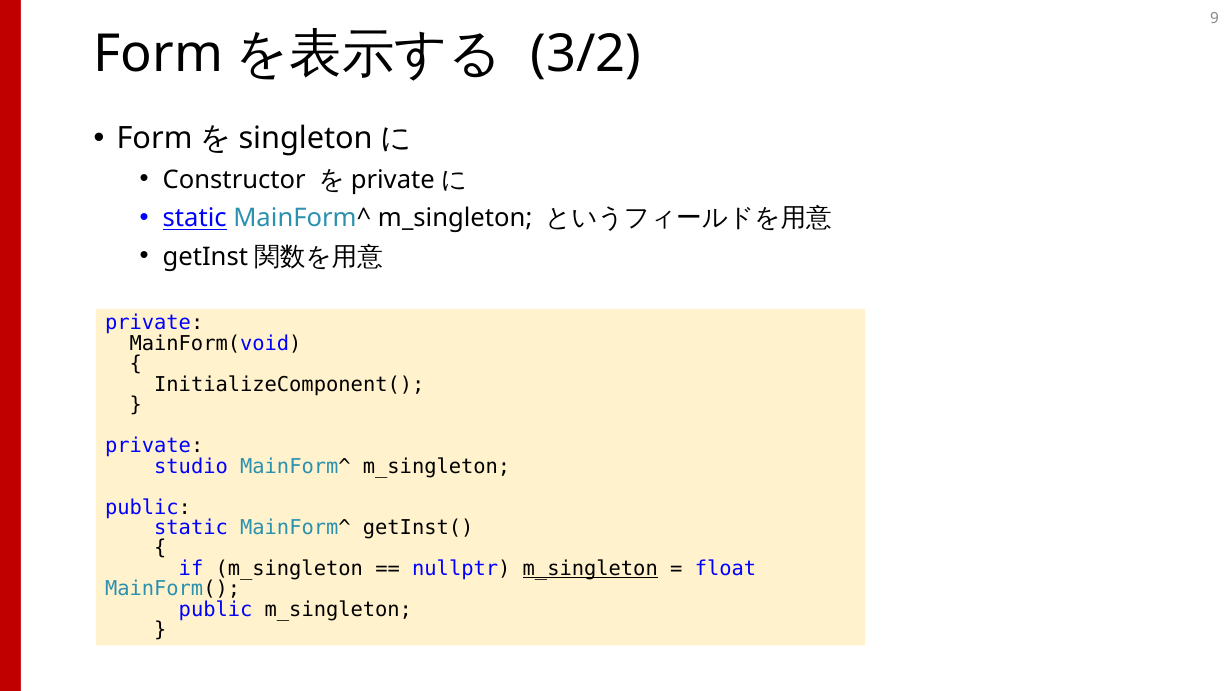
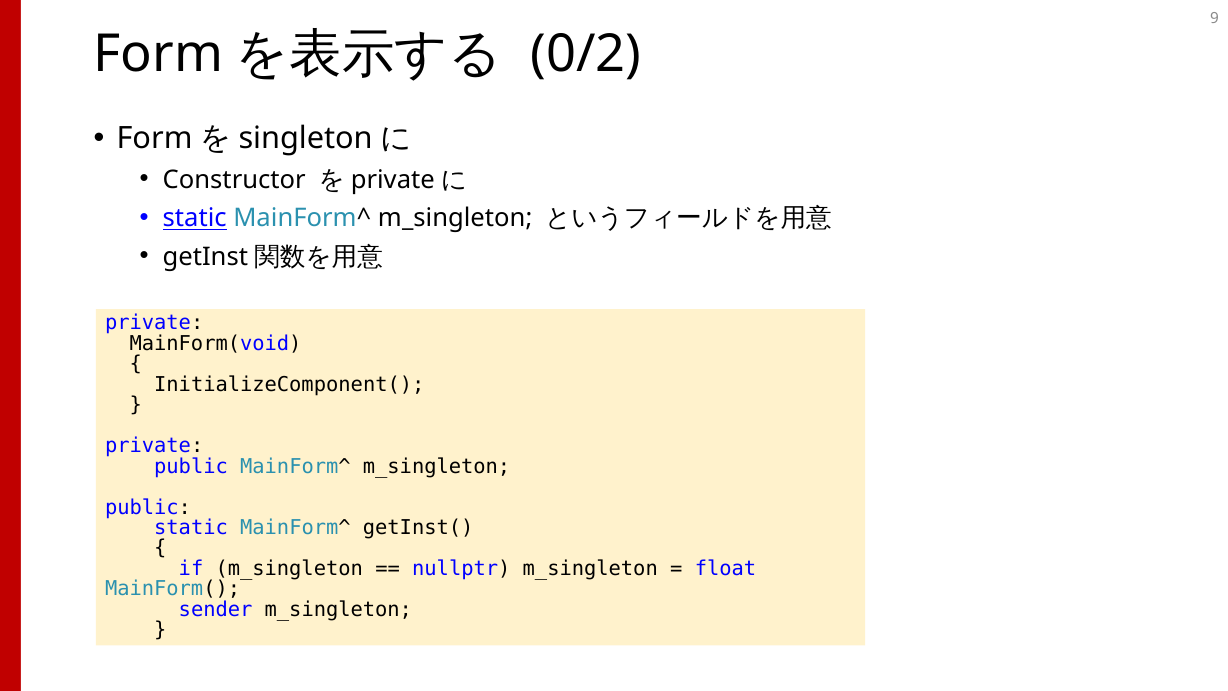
3/2: 3/2 -> 0/2
studio at (191, 466): studio -> public
m_singleton at (590, 568) underline: present -> none
public at (216, 609): public -> sender
